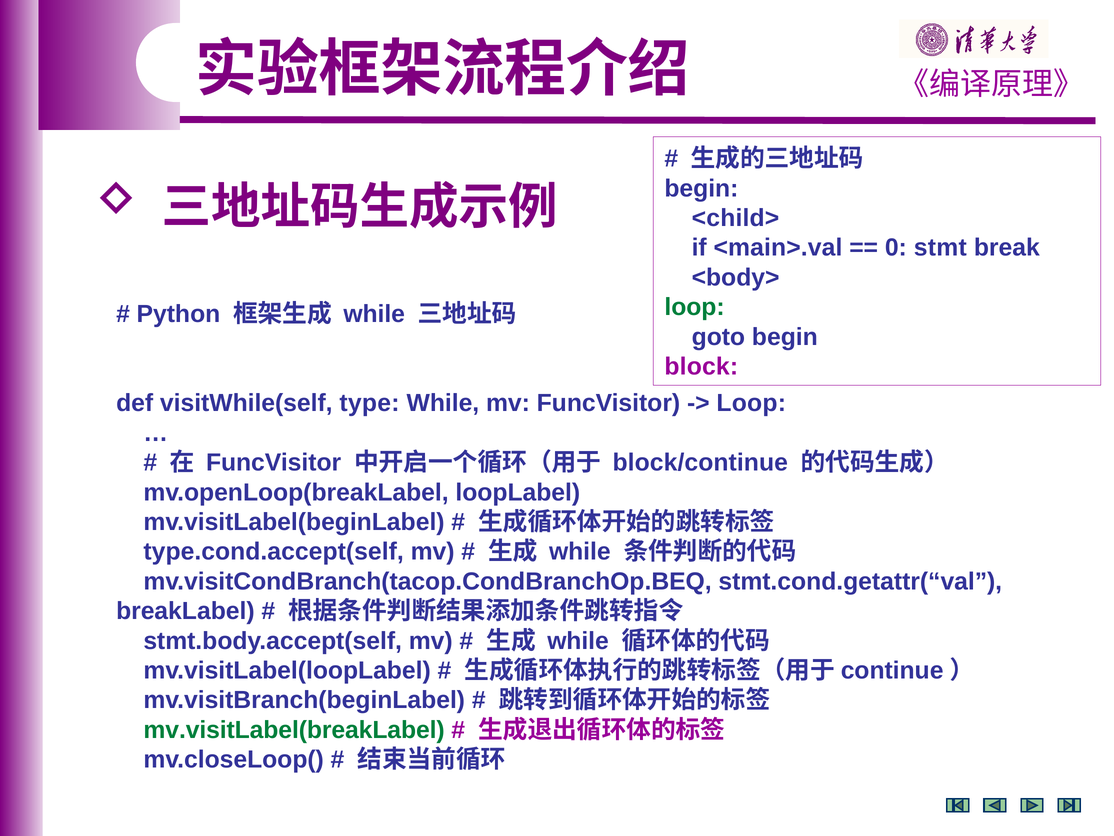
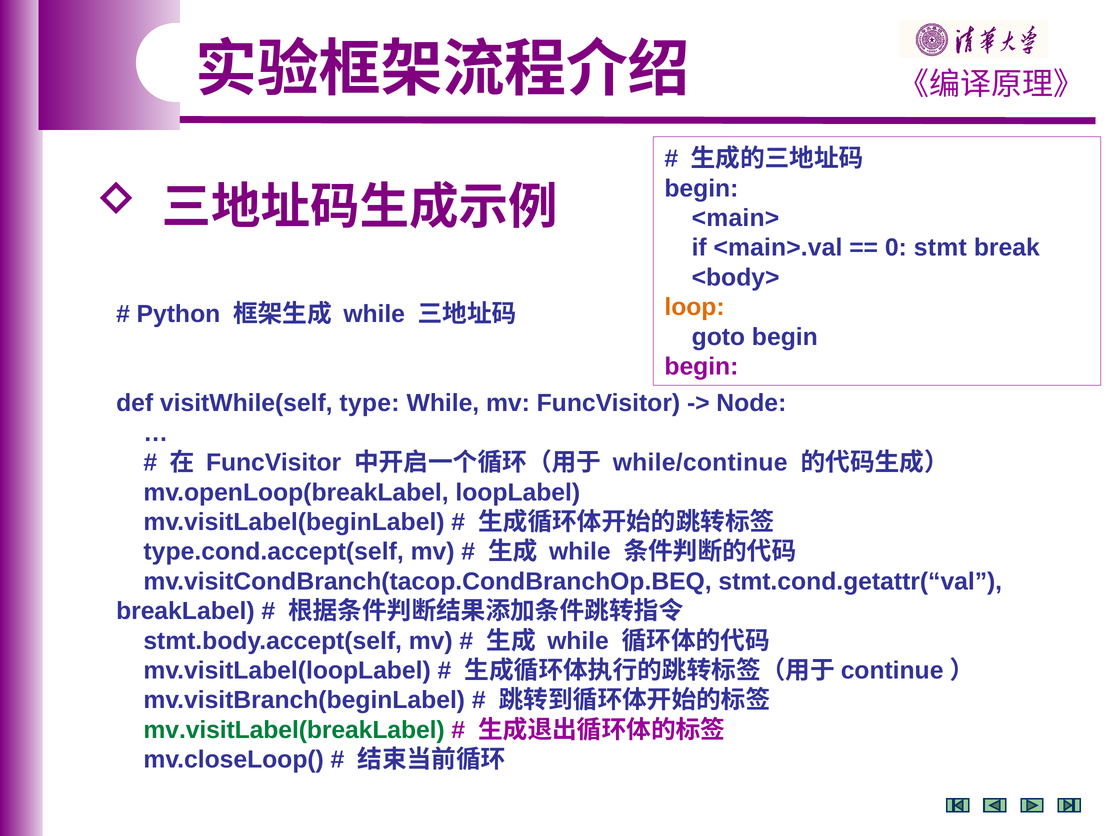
<child>: <child> -> <main>
loop at (695, 307) colour: green -> orange
block at (701, 366): block -> begin
Loop at (751, 403): Loop -> Node
block/continue: block/continue -> while/continue
